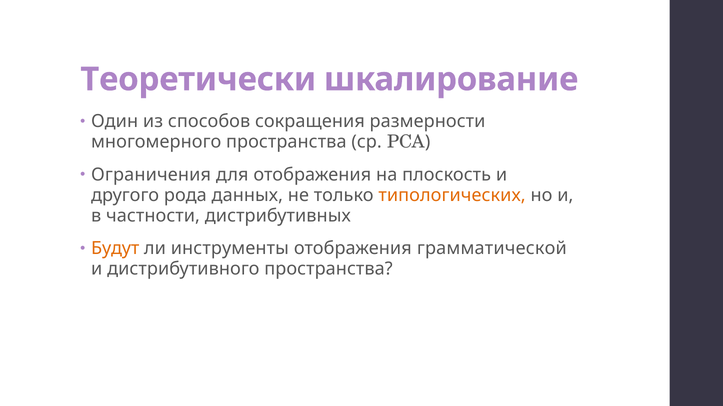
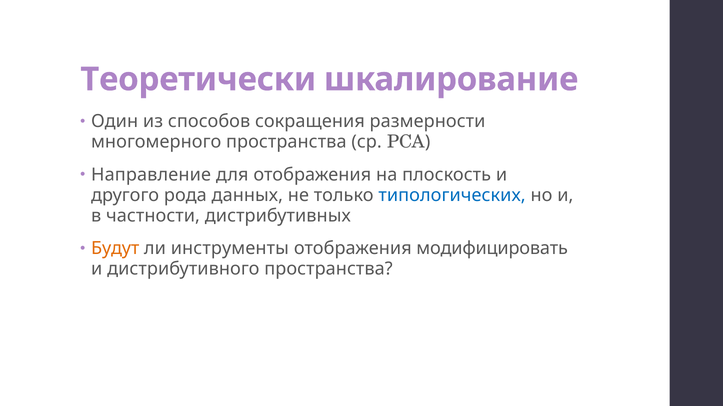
Ограничения: Ограничения -> Направление
типологических colour: orange -> blue
грамматической: грамматической -> модифицировать
